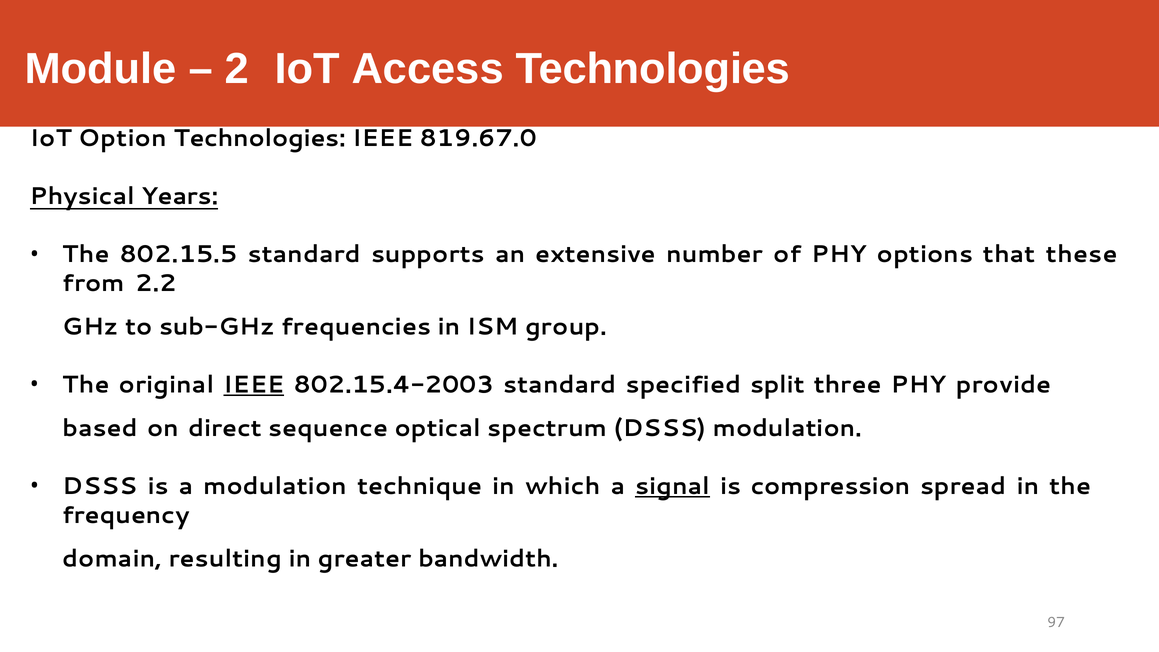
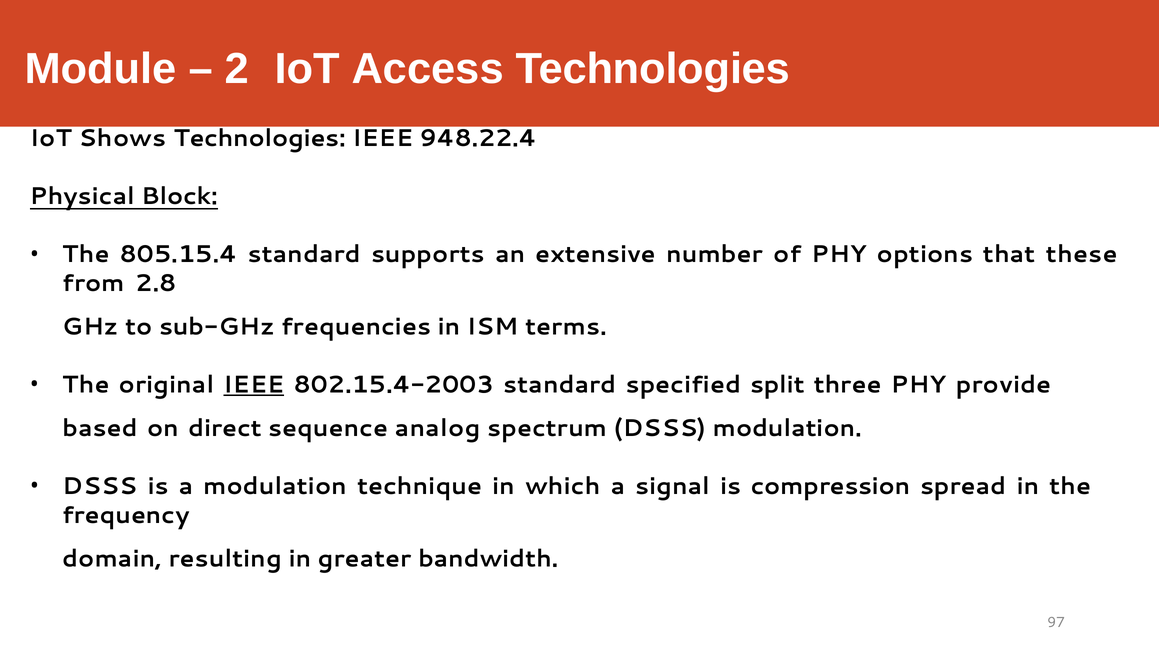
Option: Option -> Shows
819.67.0: 819.67.0 -> 948.22.4
Years: Years -> Block
802.15.5: 802.15.5 -> 805.15.4
2.2: 2.2 -> 2.8
group: group -> terms
optical: optical -> analog
signal underline: present -> none
